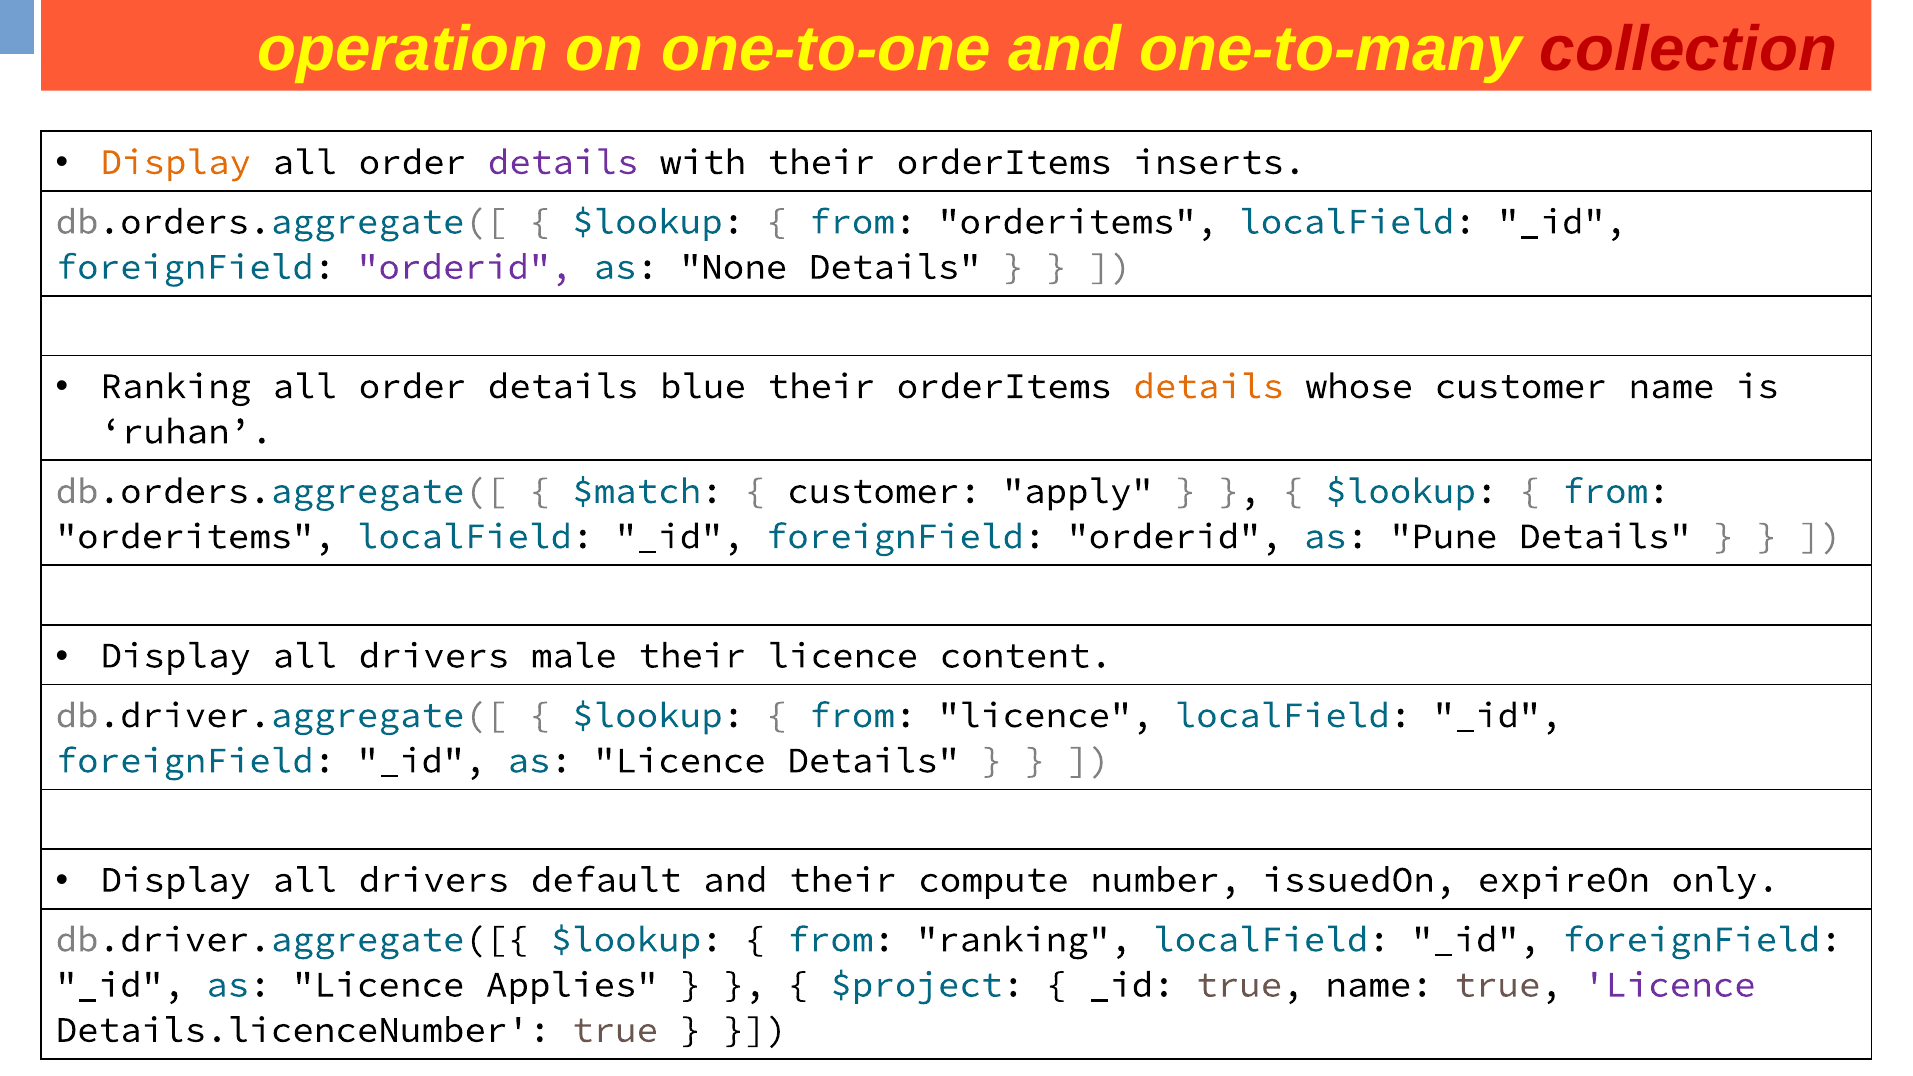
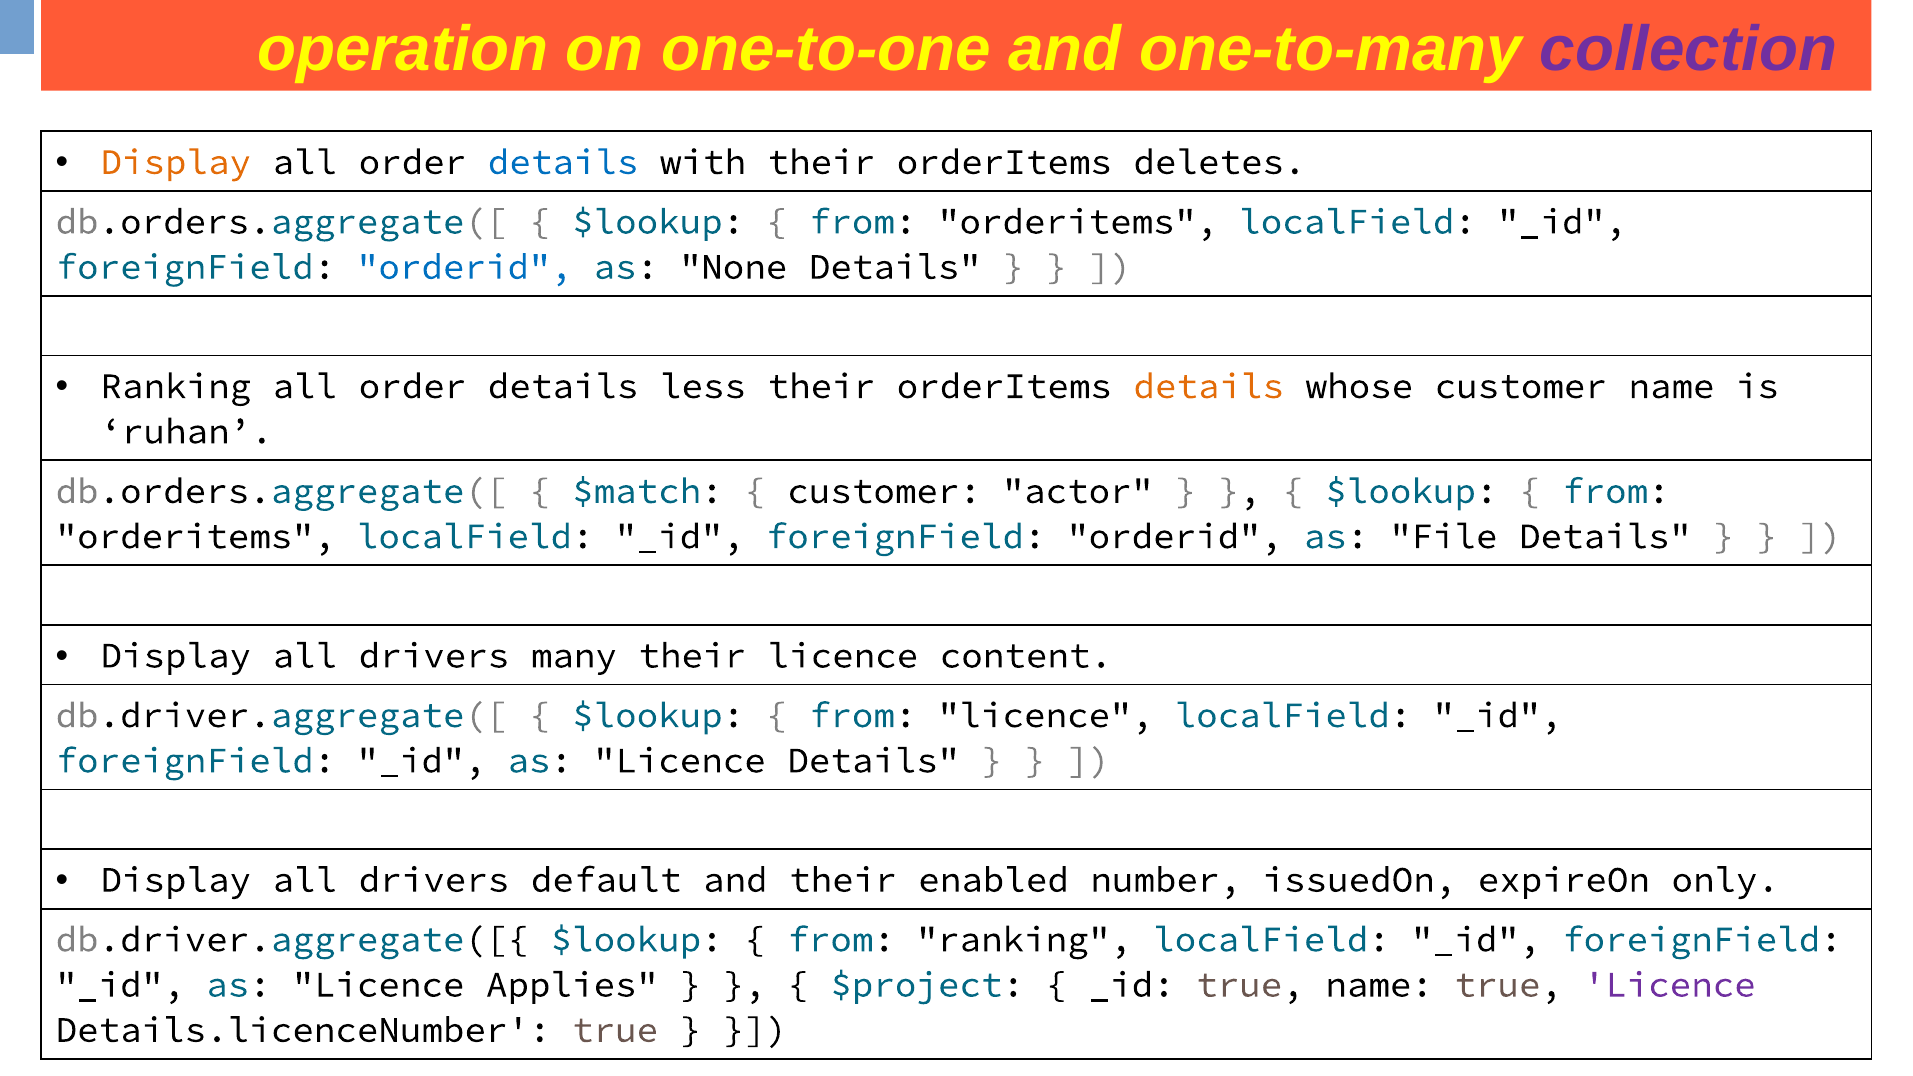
collection colour: red -> purple
details at (563, 162) colour: purple -> blue
inserts: inserts -> deletes
orderid at (464, 267) colour: purple -> blue
blue: blue -> less
apply: apply -> actor
Pune: Pune -> File
male: male -> many
compute: compute -> enabled
